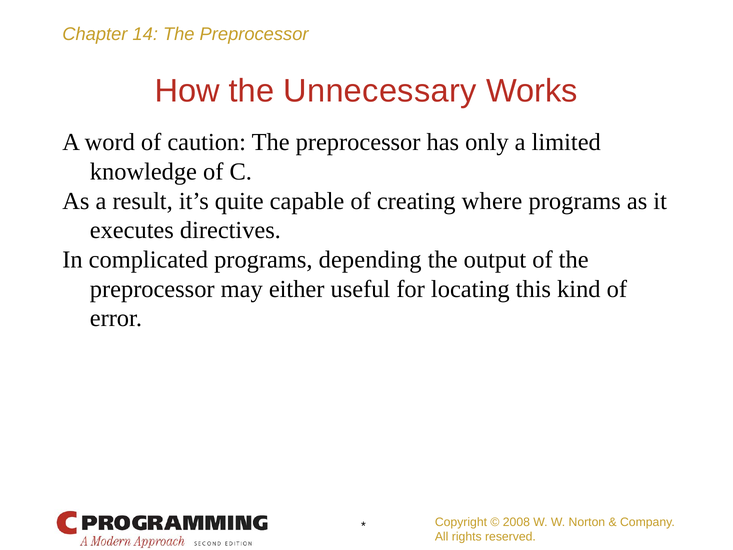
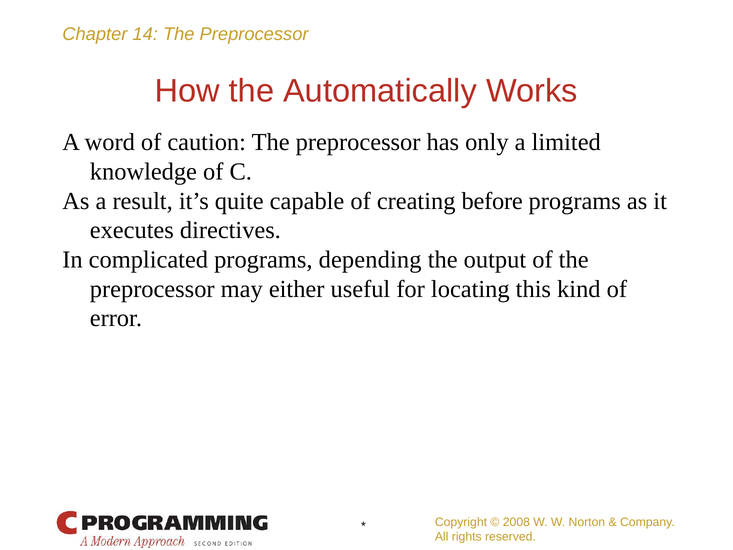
Unnecessary: Unnecessary -> Automatically
where: where -> before
